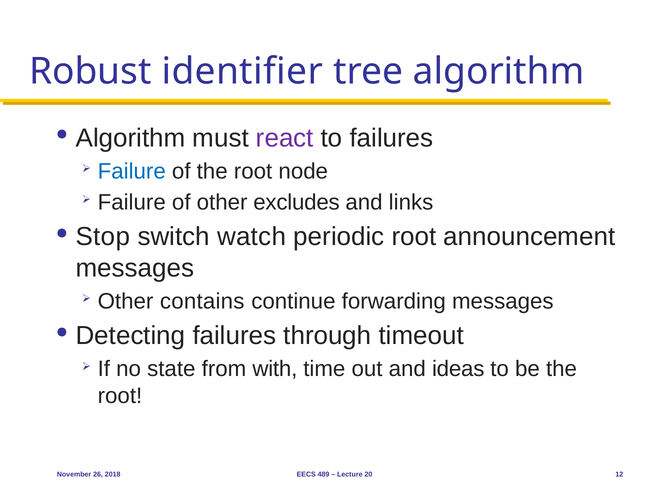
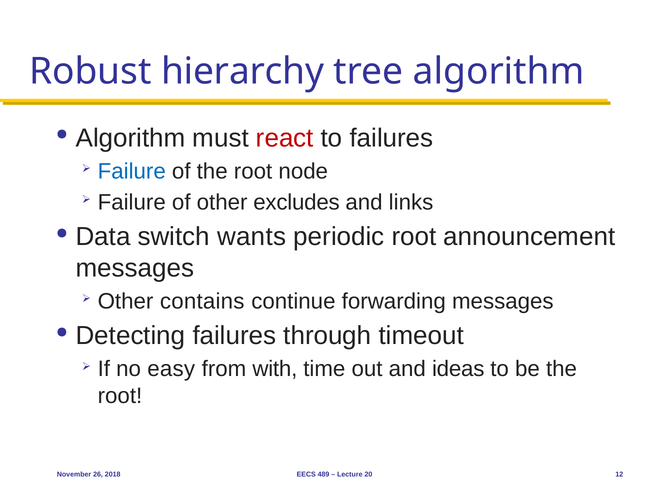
identifier: identifier -> hierarchy
react colour: purple -> red
Stop: Stop -> Data
watch: watch -> wants
state: state -> easy
